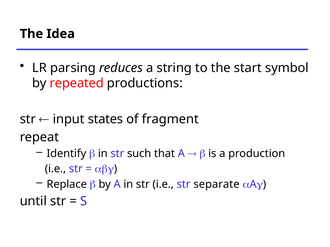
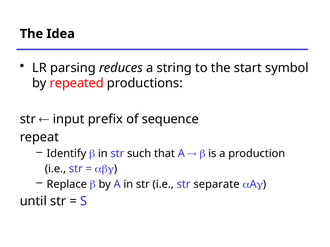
states: states -> prefix
fragment: fragment -> sequence
